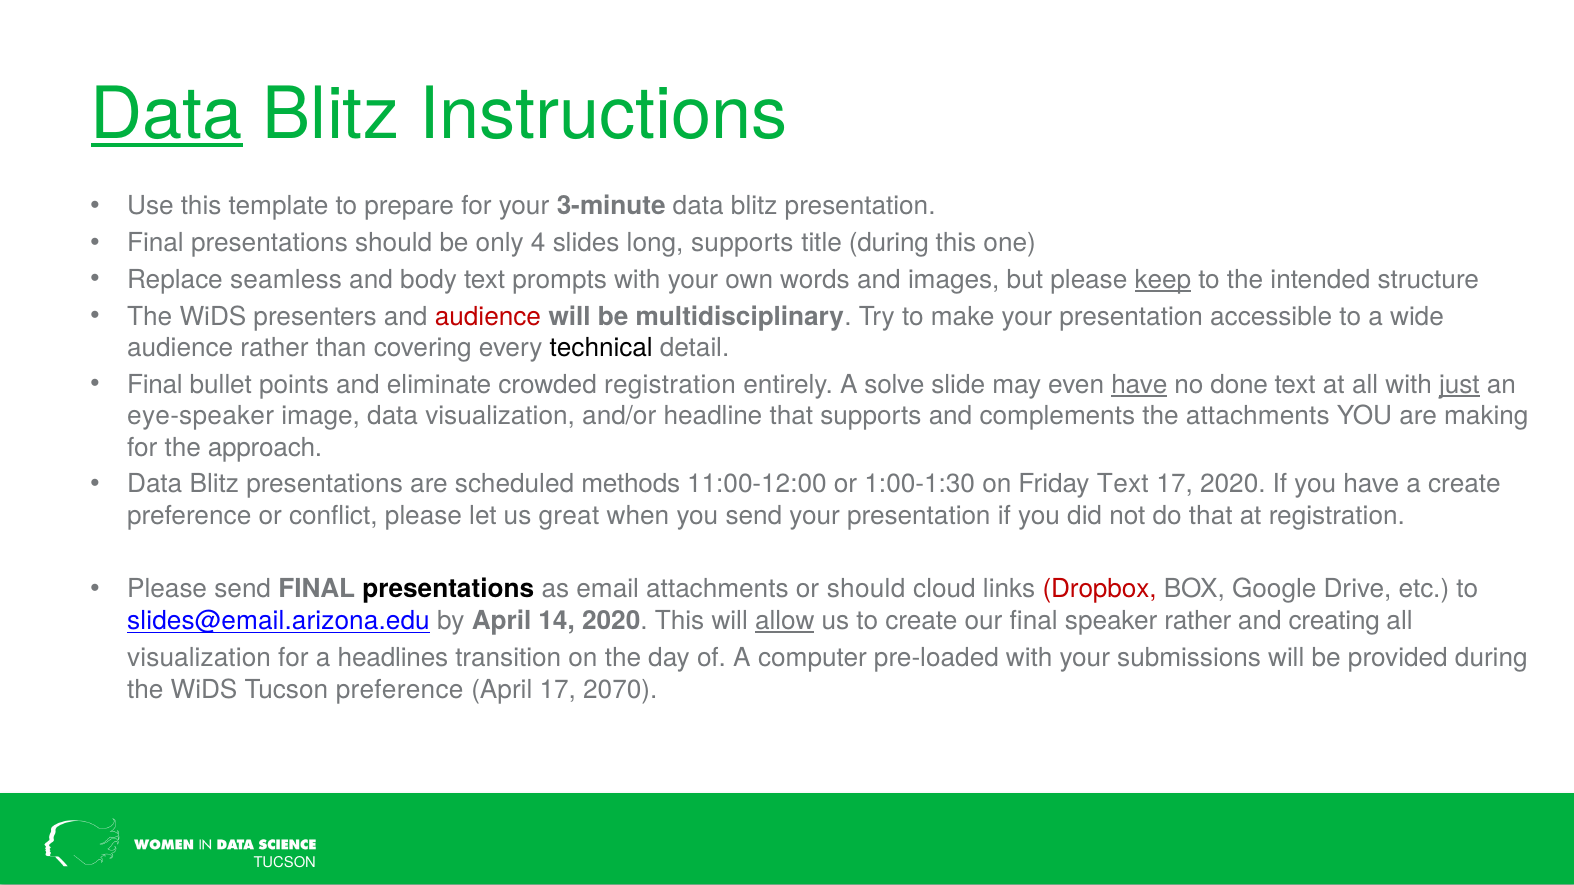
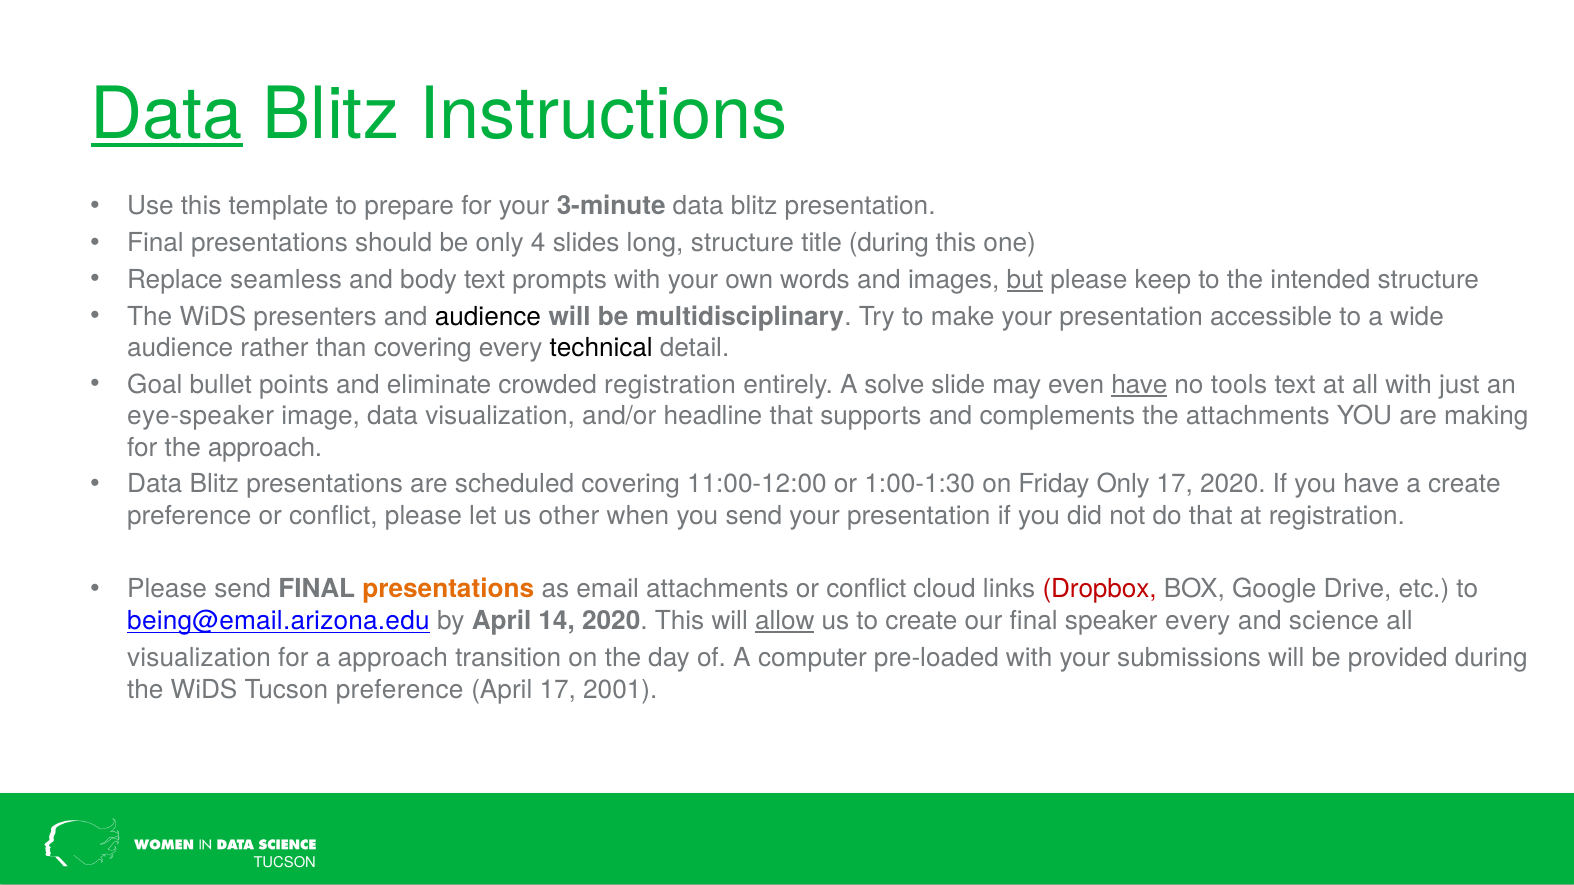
long supports: supports -> structure
but underline: none -> present
keep underline: present -> none
audience at (488, 317) colour: red -> black
Final at (155, 385): Final -> Goal
done: done -> tools
just underline: present -> none
scheduled methods: methods -> covering
Friday Text: Text -> Only
great: great -> other
presentations at (448, 589) colour: black -> orange
attachments or should: should -> conflict
slides@email.arizona.edu: slides@email.arizona.edu -> being@email.arizona.edu
speaker rather: rather -> every
creating: creating -> science
a headlines: headlines -> approach
2070: 2070 -> 2001
